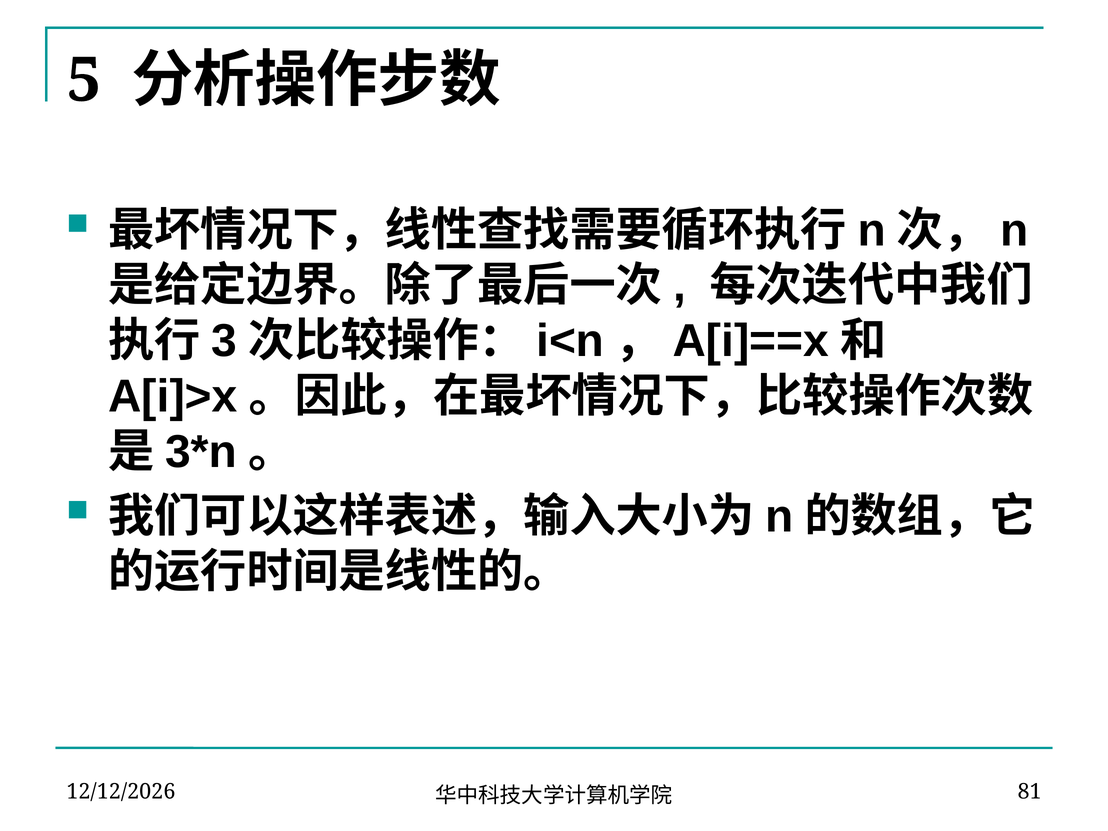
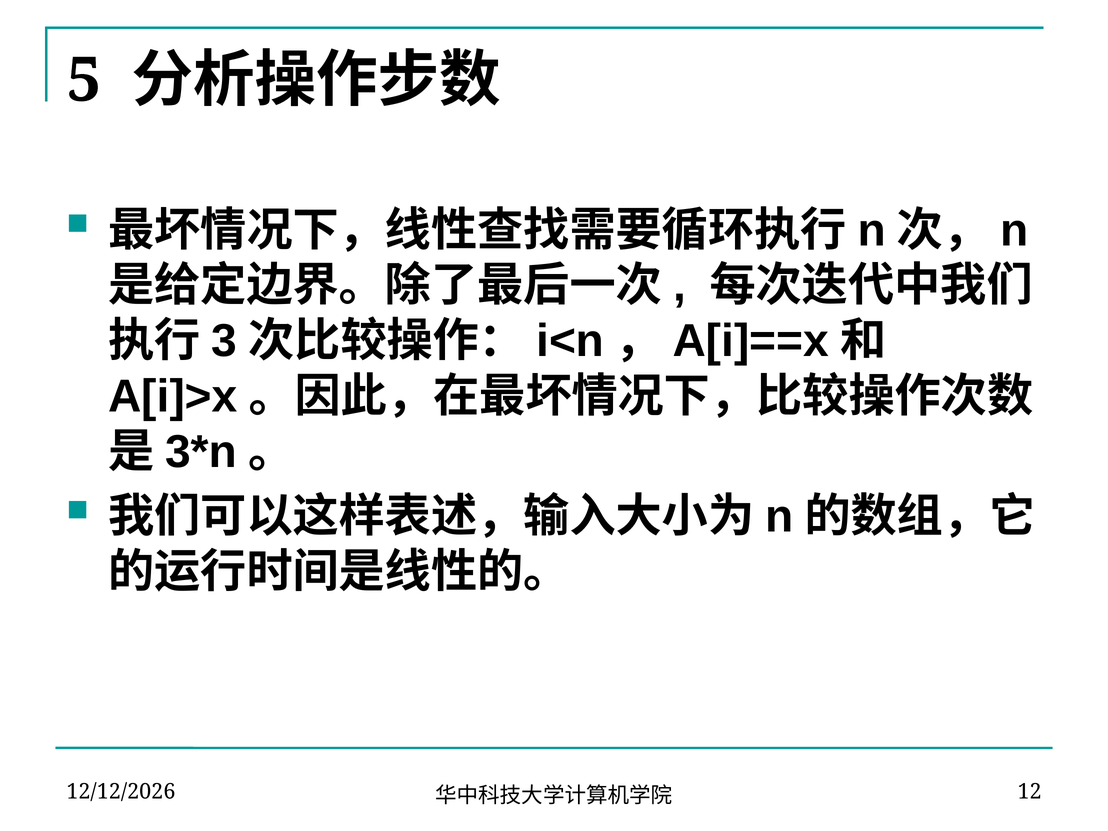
81: 81 -> 12
